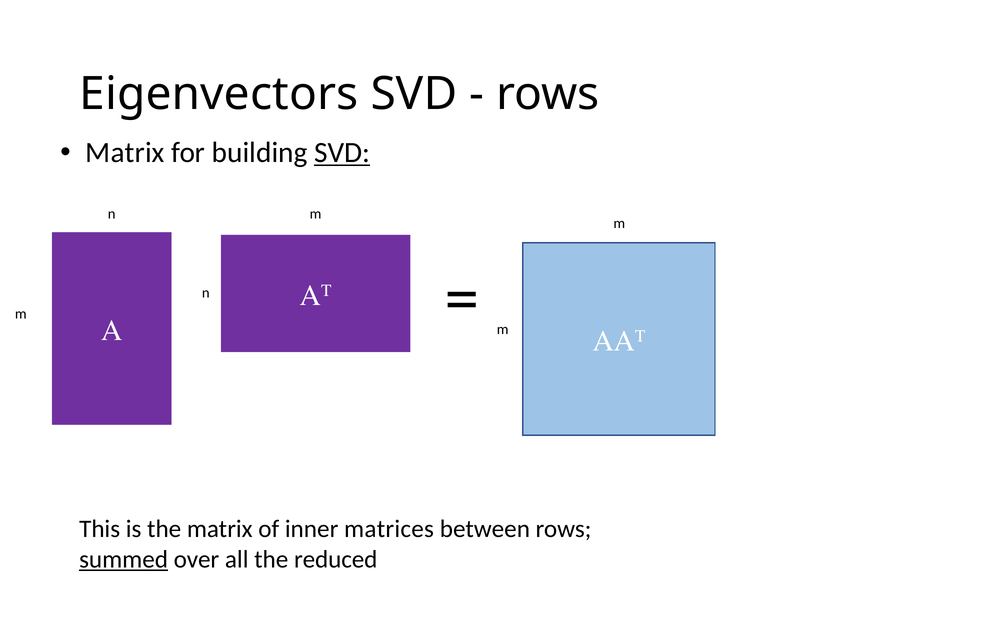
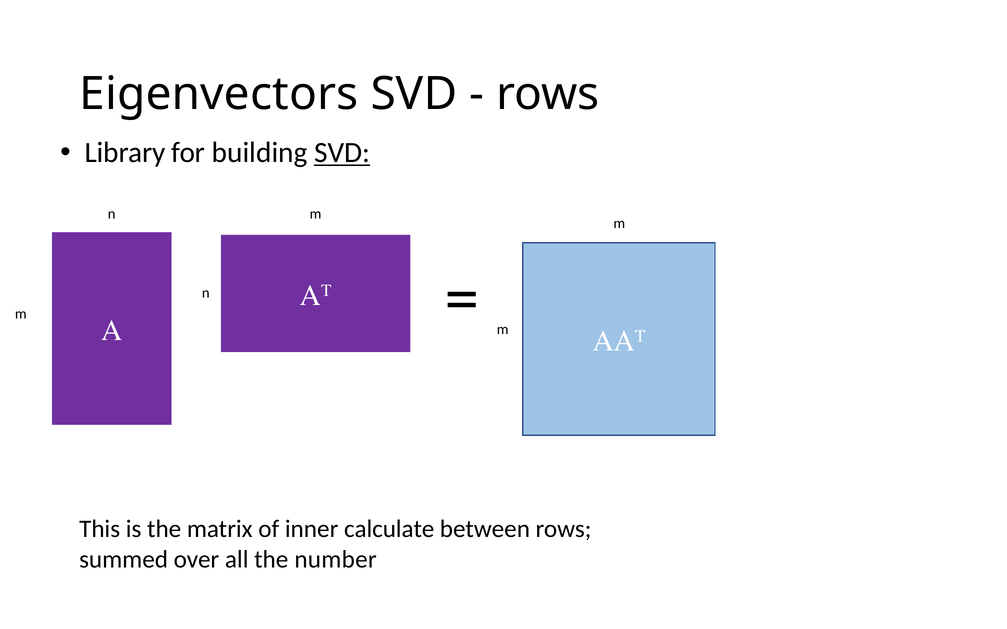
Matrix at (125, 153): Matrix -> Library
matrices: matrices -> calculate
summed underline: present -> none
reduced: reduced -> number
